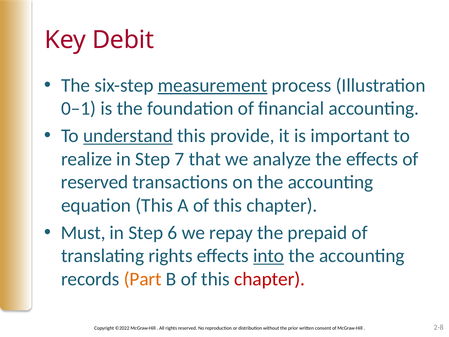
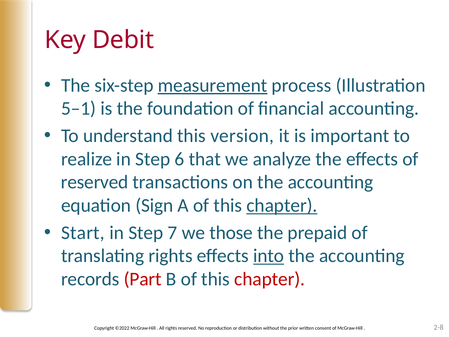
0–1: 0–1 -> 5–1
understand underline: present -> none
provide: provide -> version
7: 7 -> 6
equation This: This -> Sign
chapter at (282, 205) underline: none -> present
Must: Must -> Start
6: 6 -> 7
repay: repay -> those
Part colour: orange -> red
